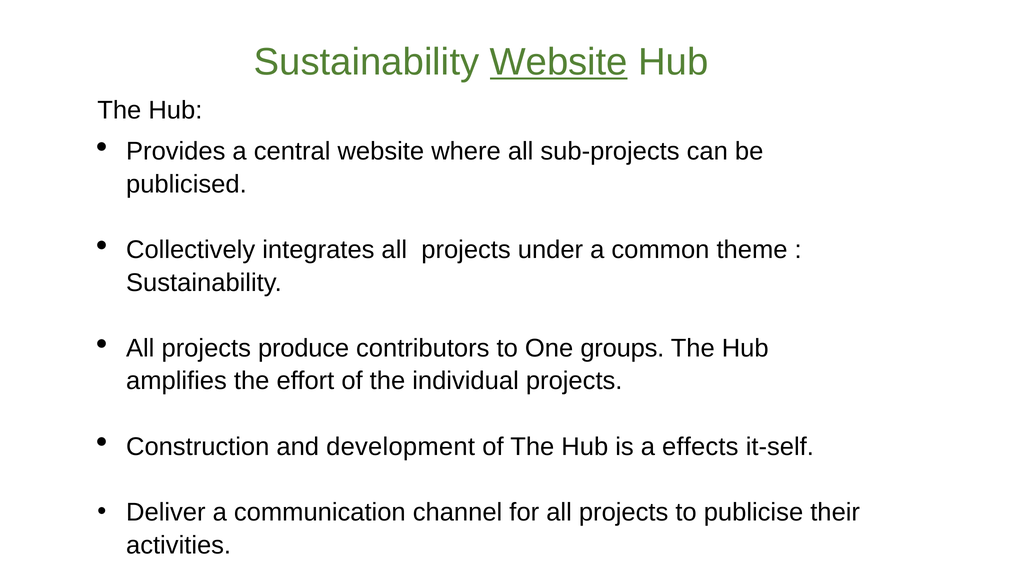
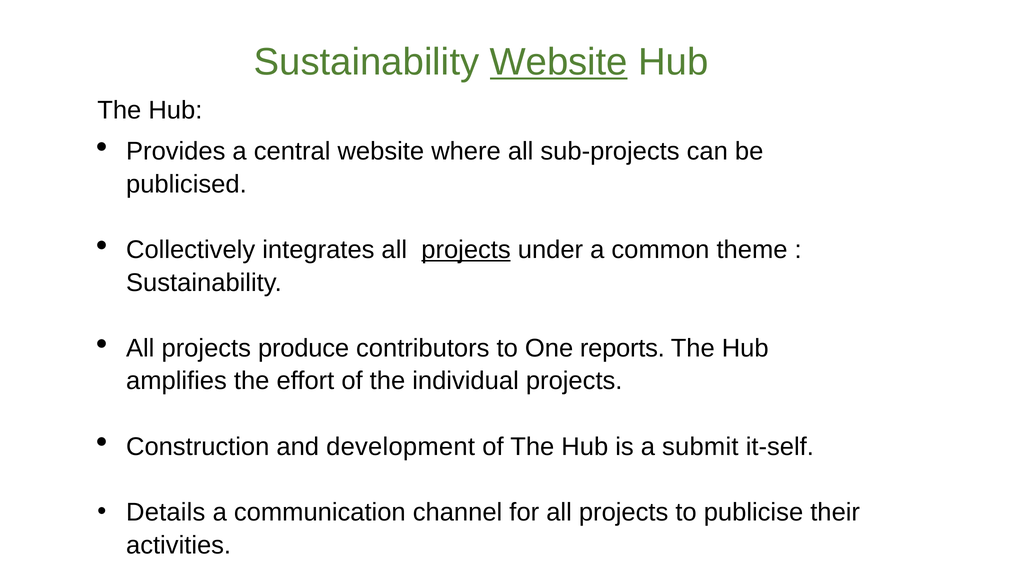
projects at (466, 250) underline: none -> present
groups: groups -> reports
effects: effects -> submit
Deliver: Deliver -> Details
